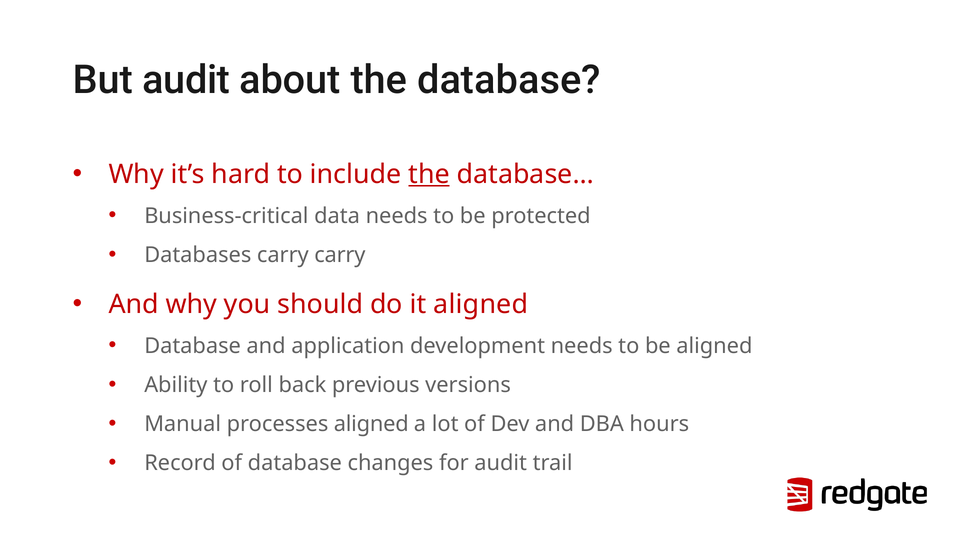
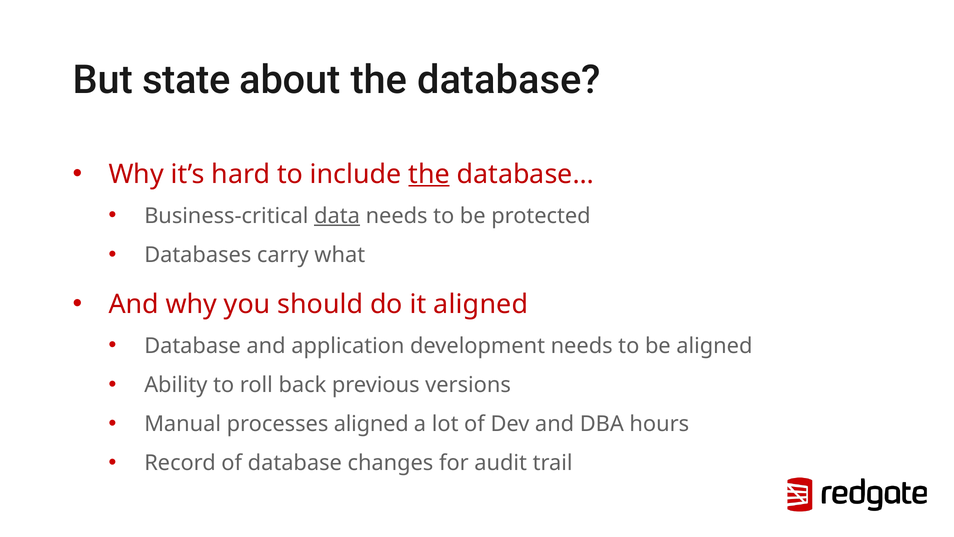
But audit: audit -> state
data underline: none -> present
carry carry: carry -> what
